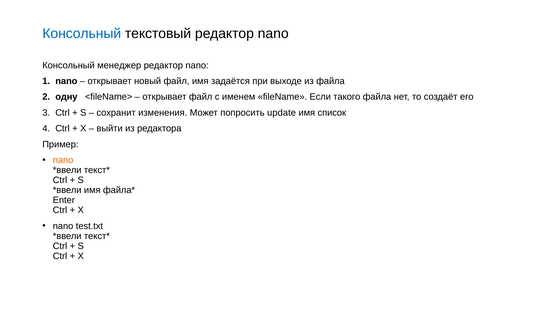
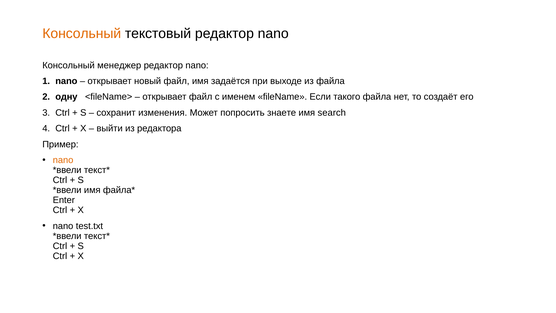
Консольный at (82, 34) colour: blue -> orange
update: update -> знаете
список: список -> search
